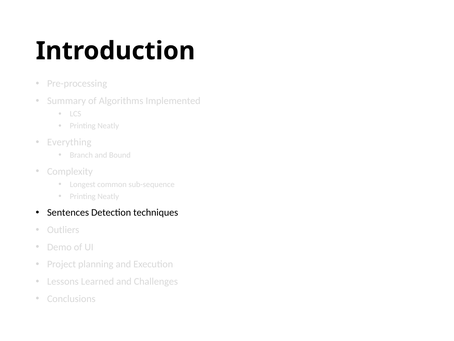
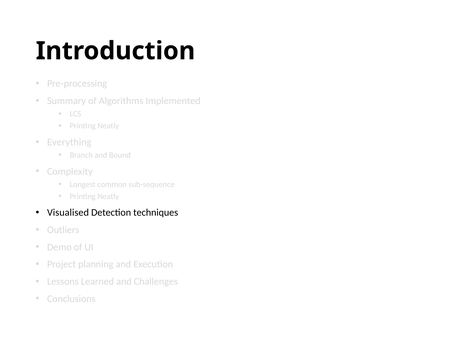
Sentences: Sentences -> Visualised
